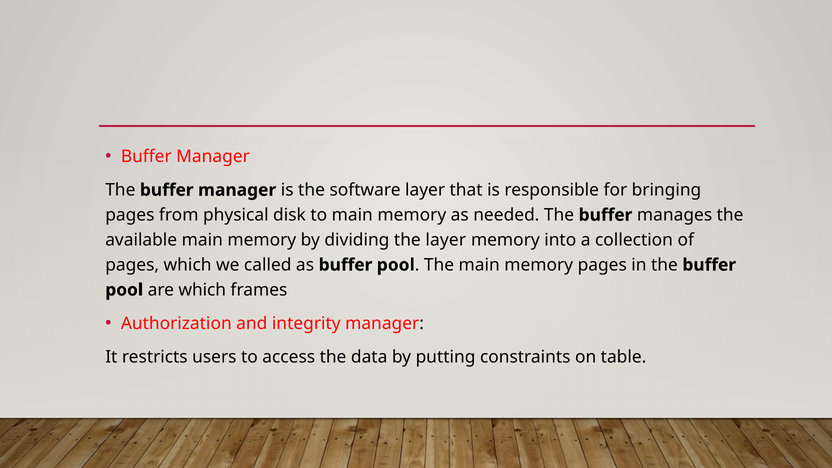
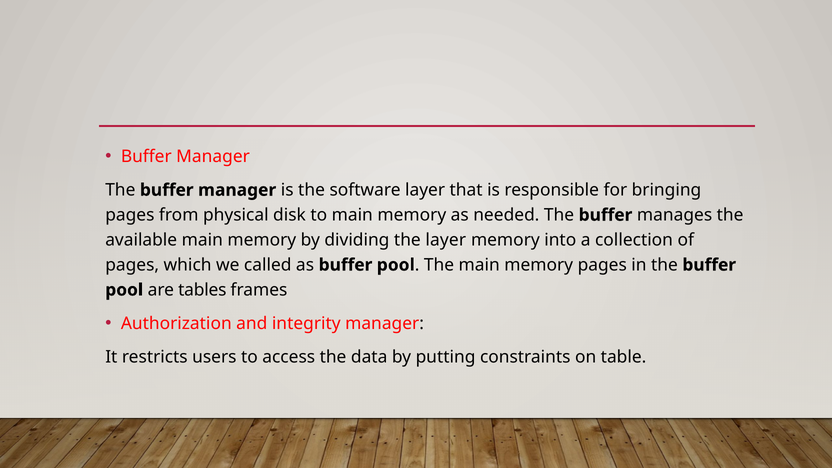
are which: which -> tables
